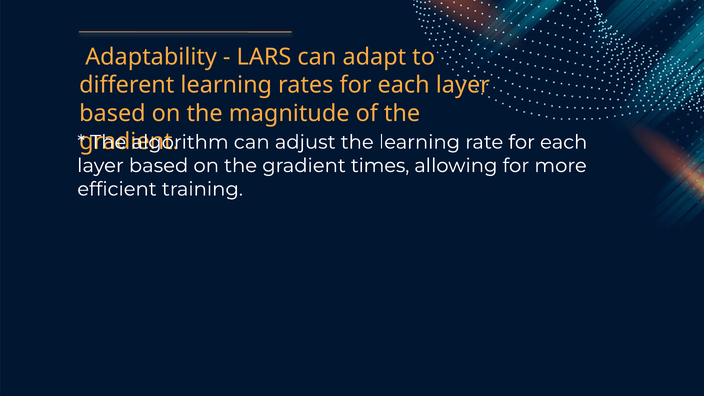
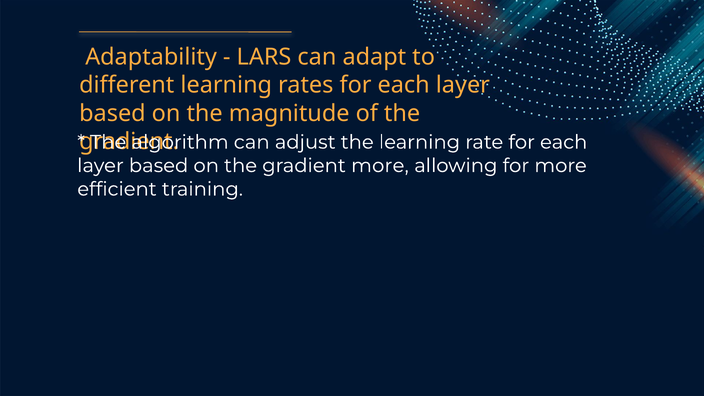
gradient times: times -> more
